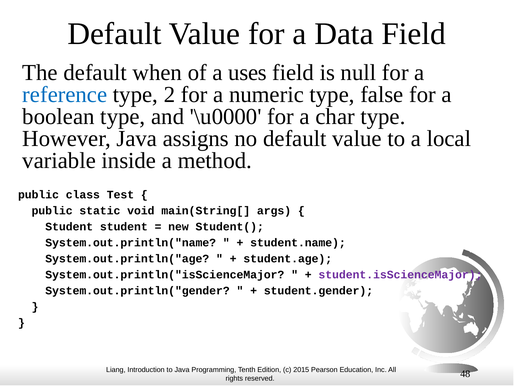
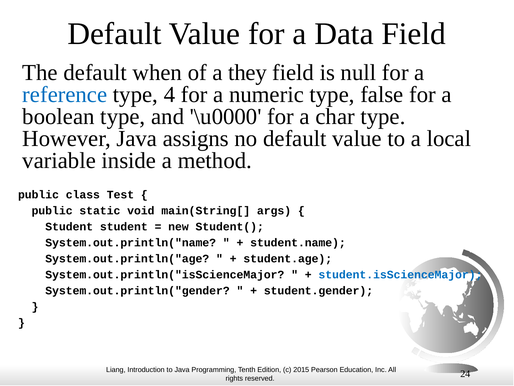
uses: uses -> they
2: 2 -> 4
student.isScienceMajor colour: purple -> blue
48: 48 -> 24
